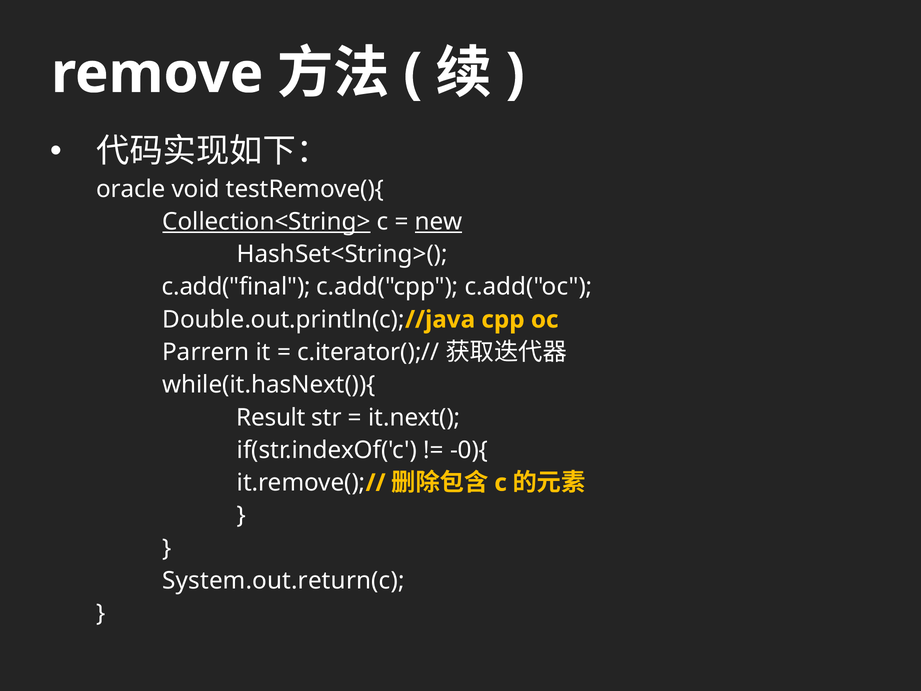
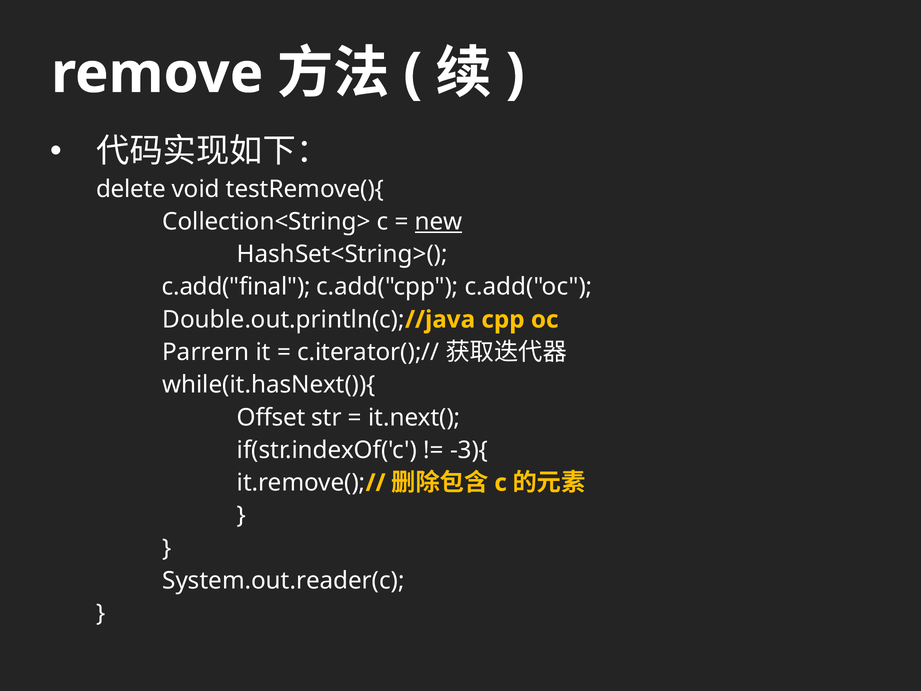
oracle: oracle -> delete
Collection<String> underline: present -> none
Result: Result -> Offset
-0){: -0){ -> -3){
System.out.return(c: System.out.return(c -> System.out.reader(c
